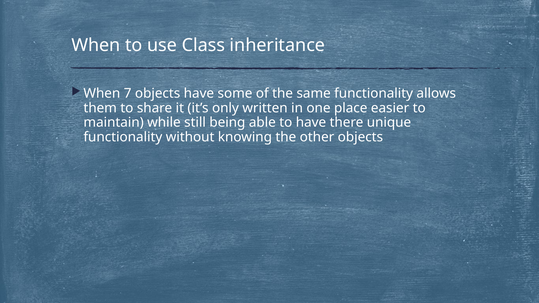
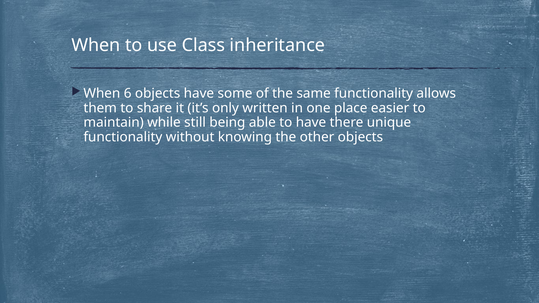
7: 7 -> 6
